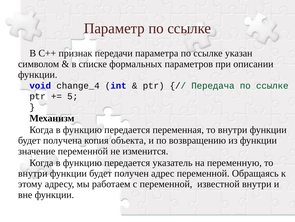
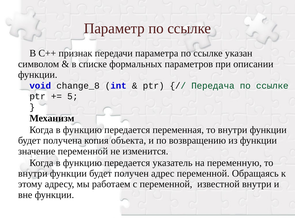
change_4: change_4 -> change_8
